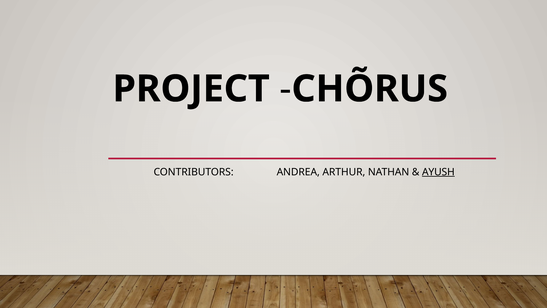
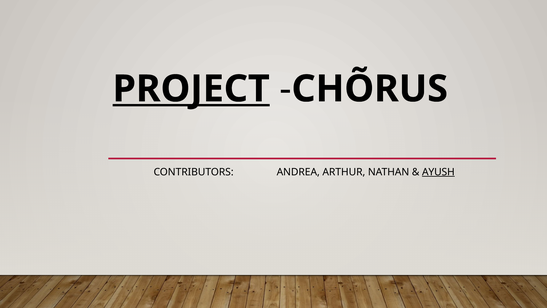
PROJECT underline: none -> present
